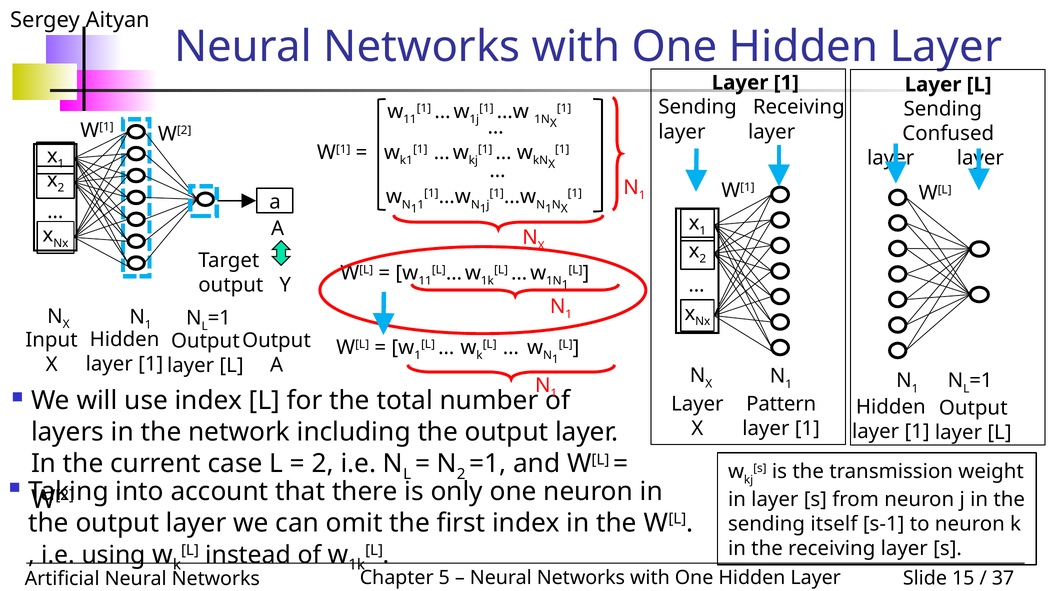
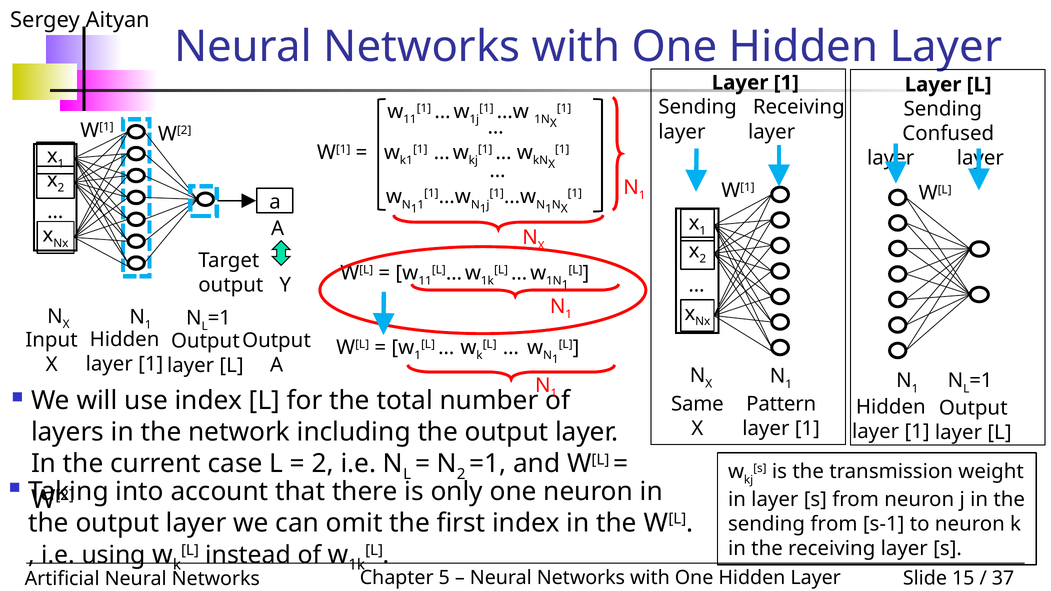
Layer at (697, 404): Layer -> Same
sending itself: itself -> from
